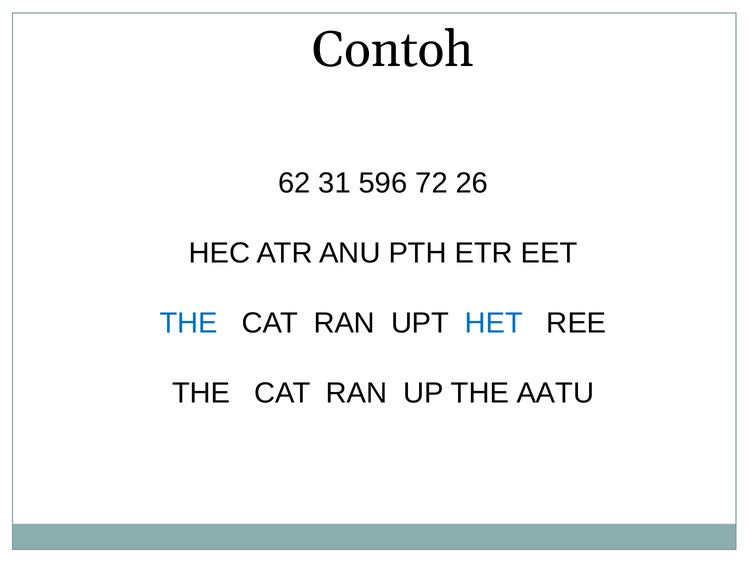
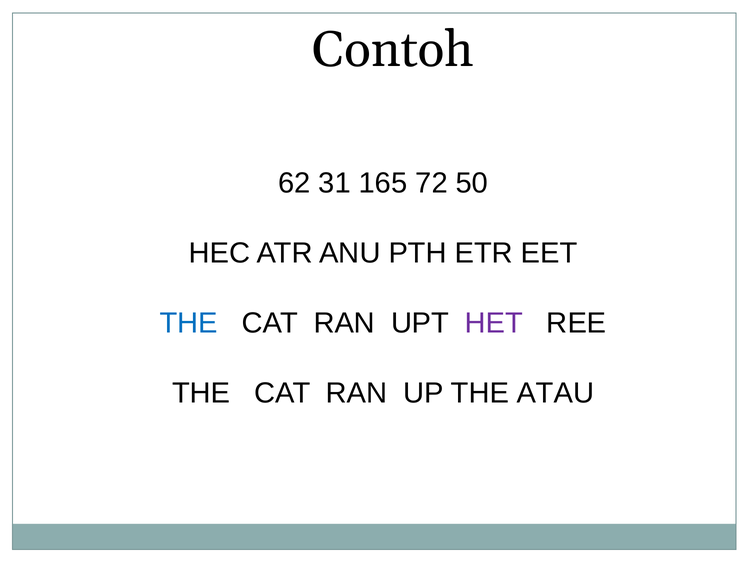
596: 596 -> 165
26: 26 -> 50
HET colour: blue -> purple
AATU: AATU -> ATAU
